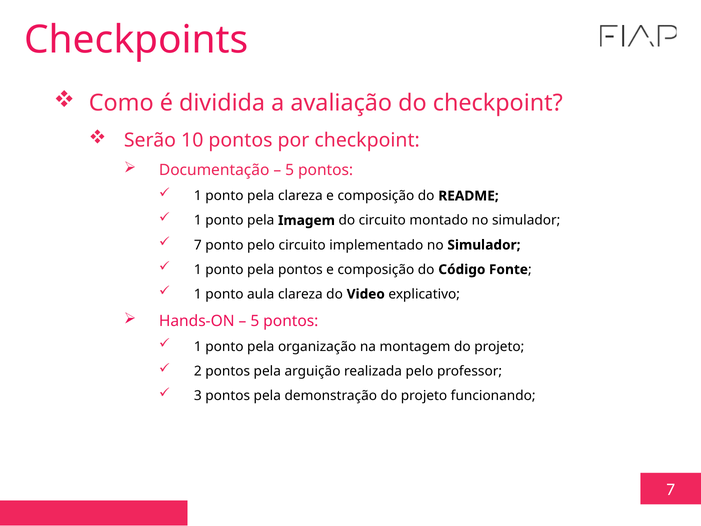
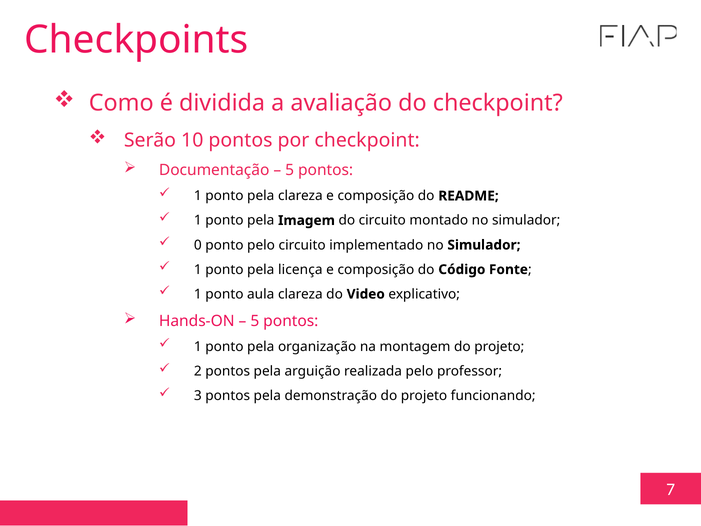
7 at (198, 245): 7 -> 0
pela pontos: pontos -> licença
